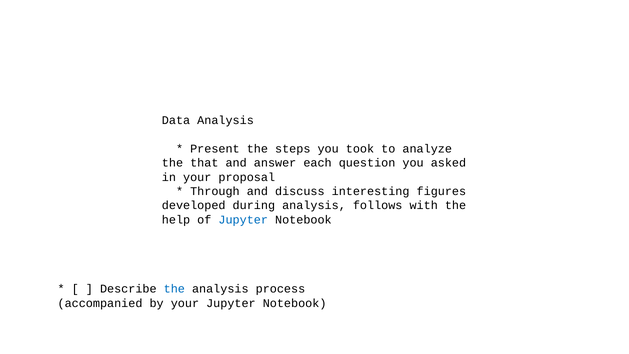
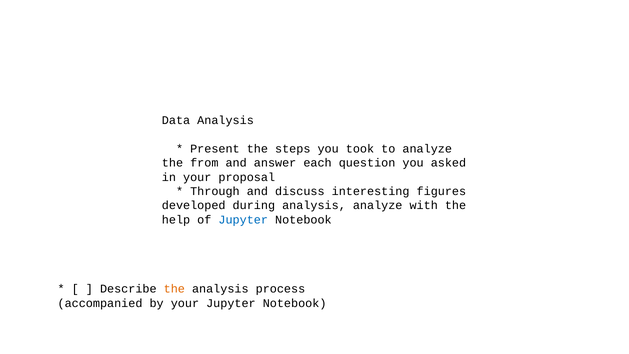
that: that -> from
analysis follows: follows -> analyze
the at (174, 289) colour: blue -> orange
